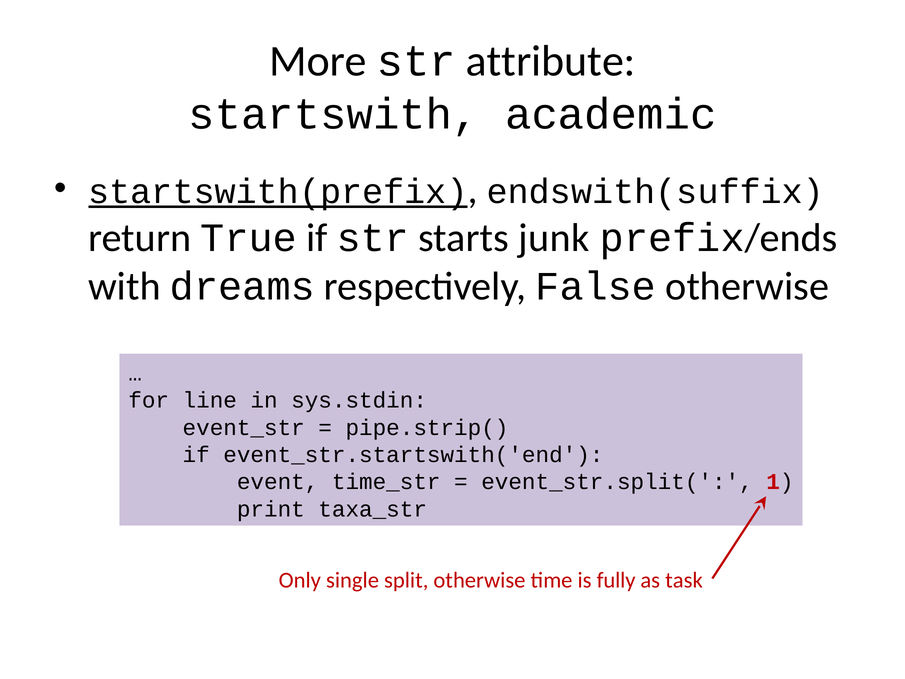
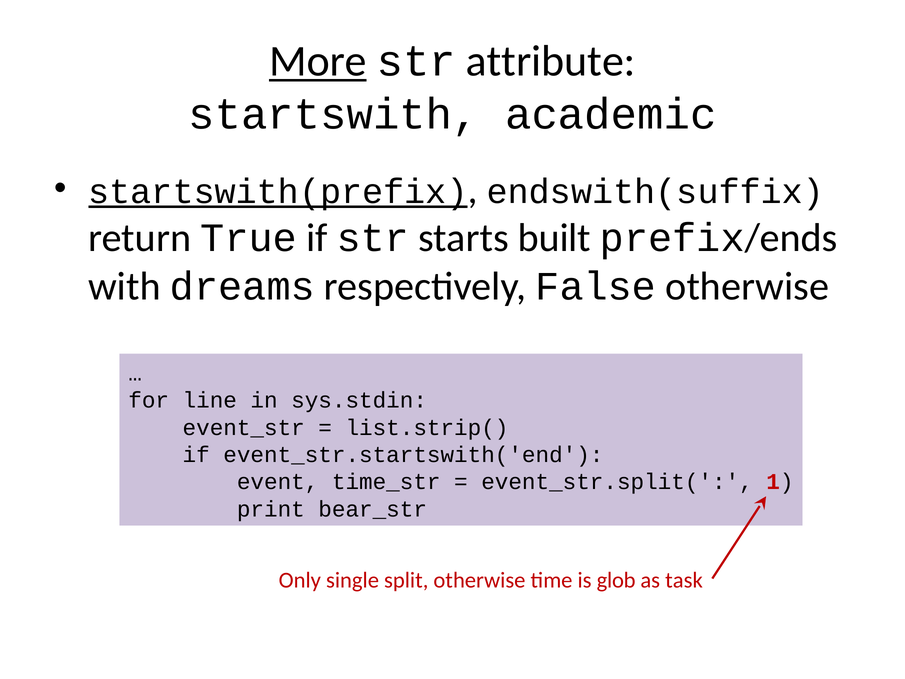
More underline: none -> present
junk: junk -> built
pipe.strip(: pipe.strip( -> list.strip(
taxa_str: taxa_str -> bear_str
fully: fully -> glob
